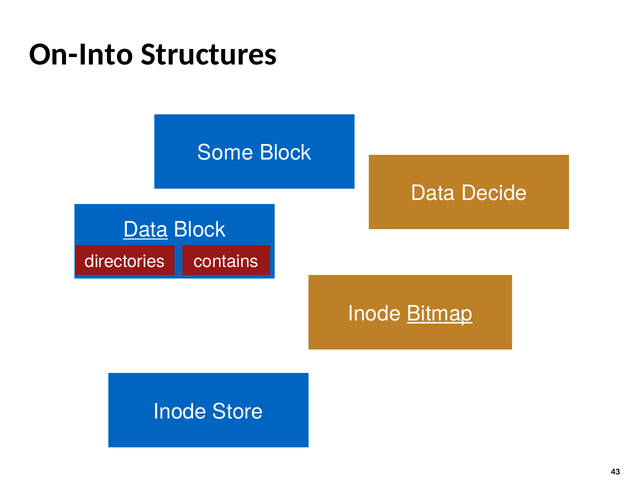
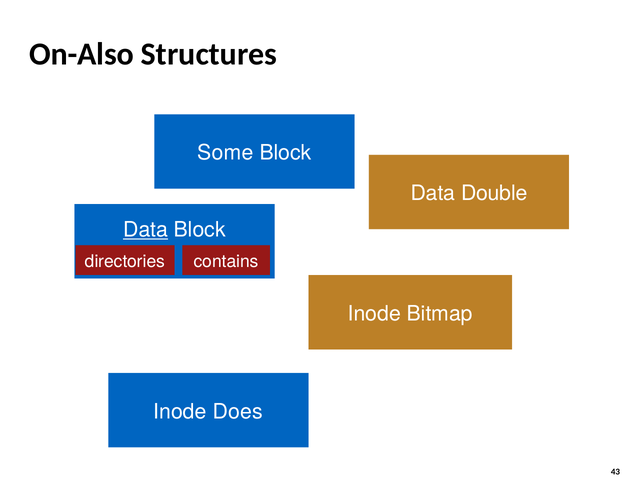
On-Into: On-Into -> On-Also
Decide: Decide -> Double
Bitmap underline: present -> none
Store: Store -> Does
